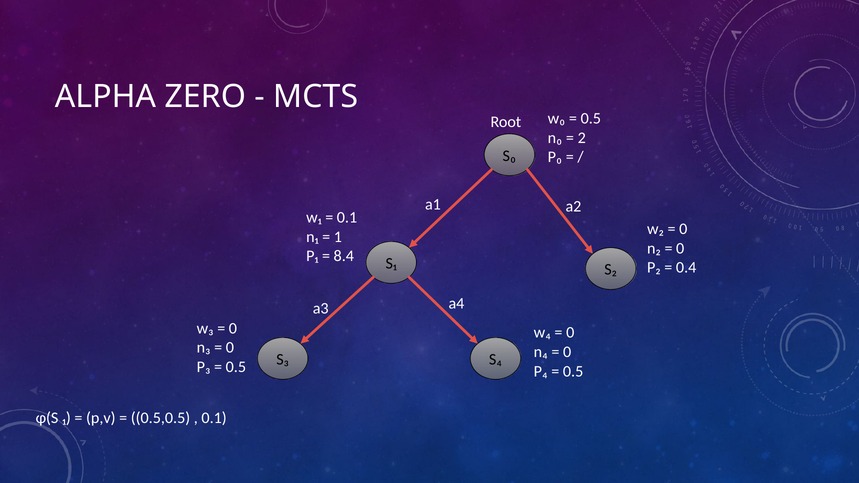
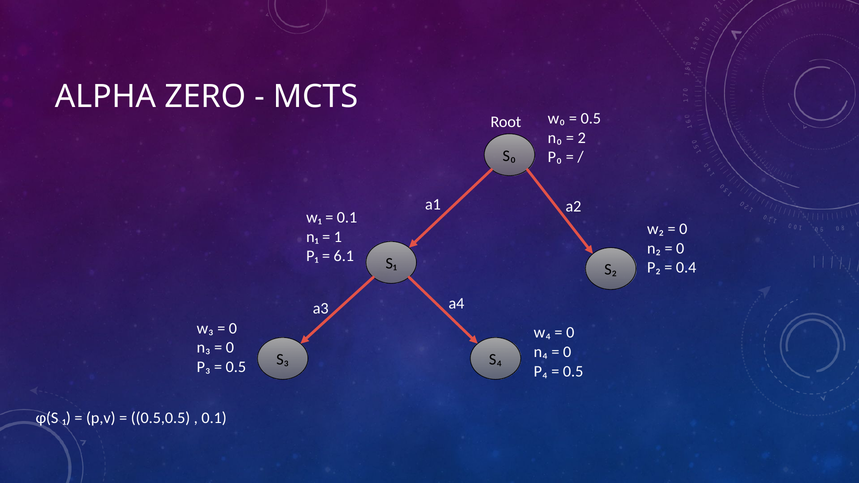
8.4: 8.4 -> 6.1
